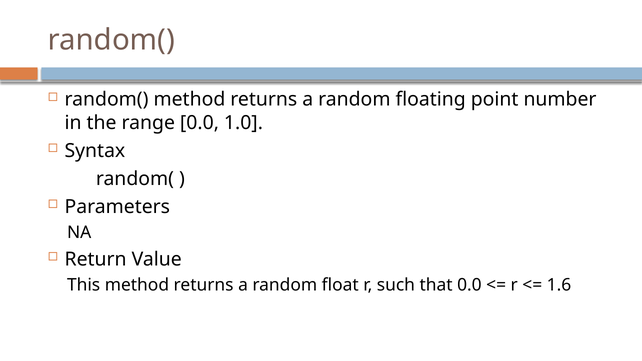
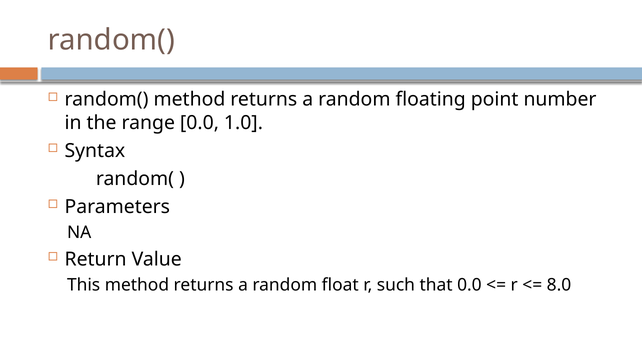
1.6: 1.6 -> 8.0
